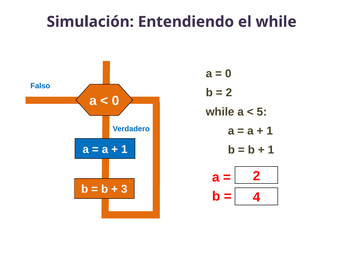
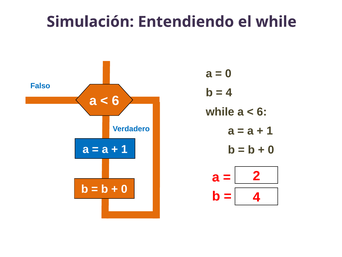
2 at (229, 93): 2 -> 4
0 at (116, 101): 0 -> 6
5 at (262, 112): 5 -> 6
1 at (271, 150): 1 -> 0
3 at (124, 189): 3 -> 0
